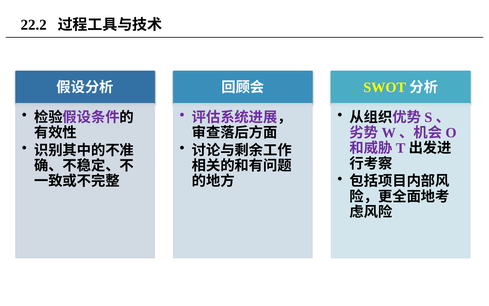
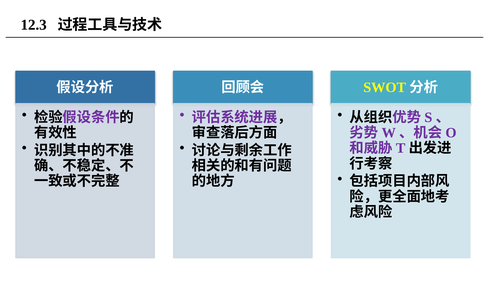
22.2: 22.2 -> 12.3
